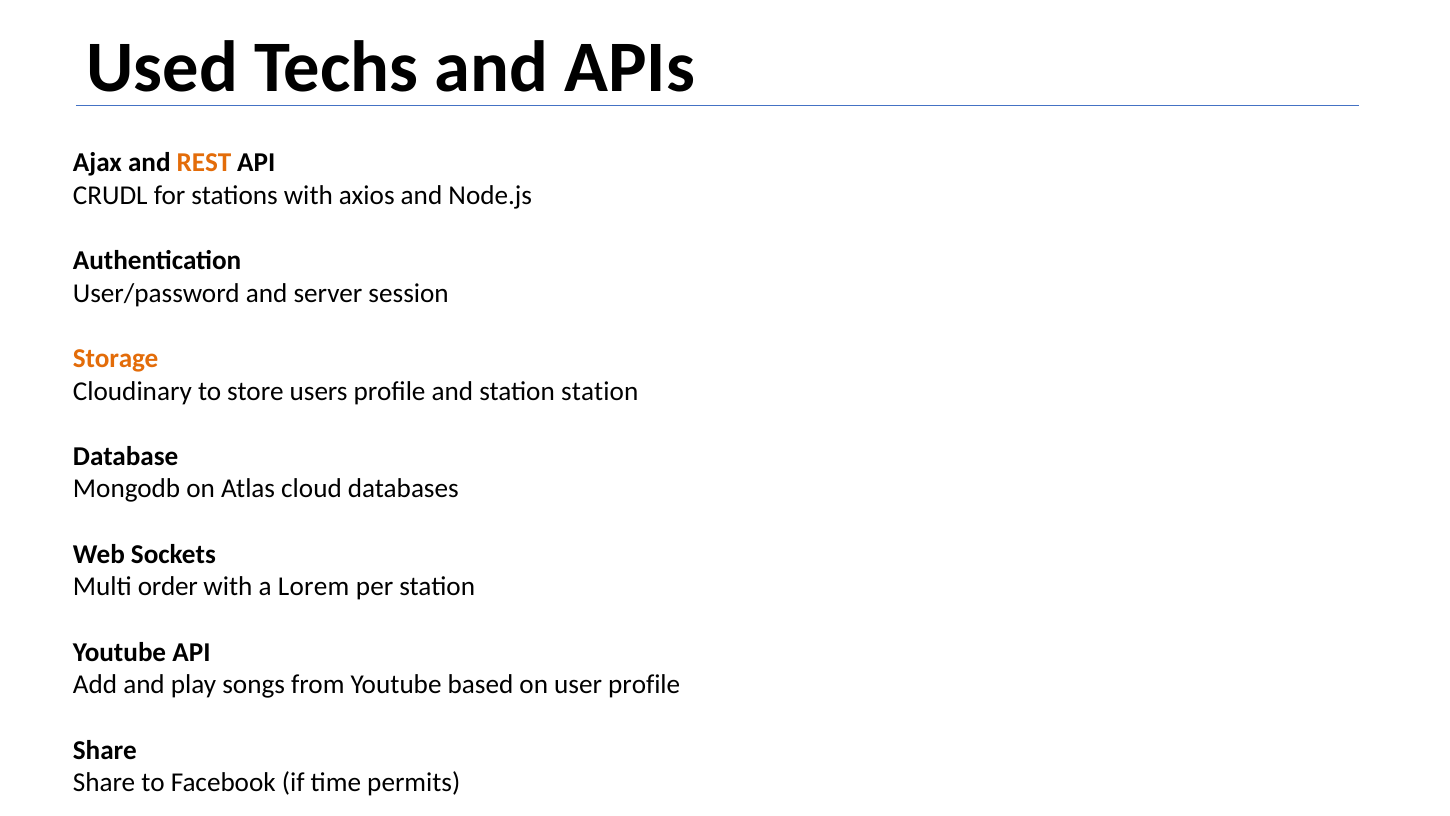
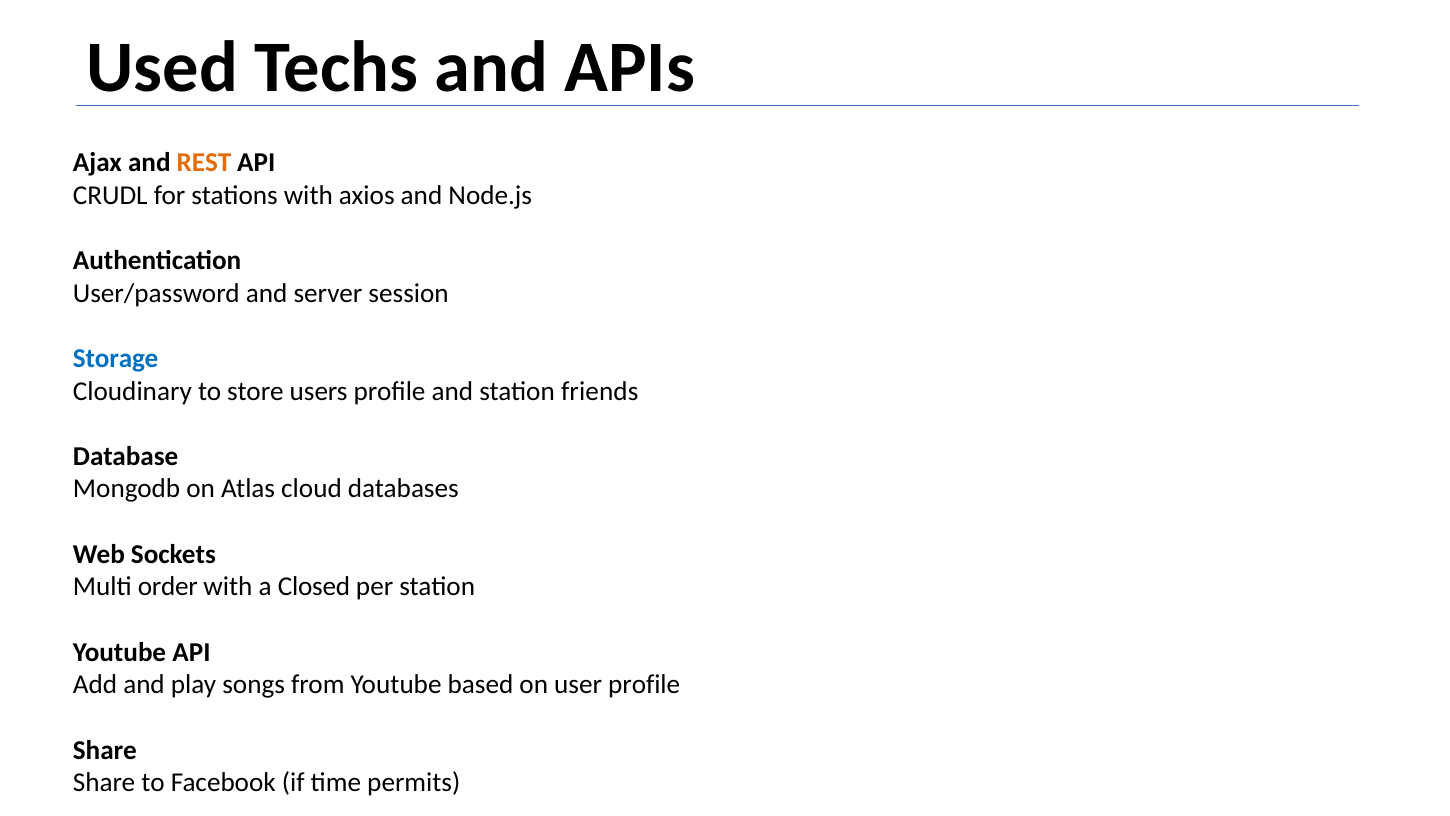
Storage colour: orange -> blue
station station: station -> friends
Lorem: Lorem -> Closed
